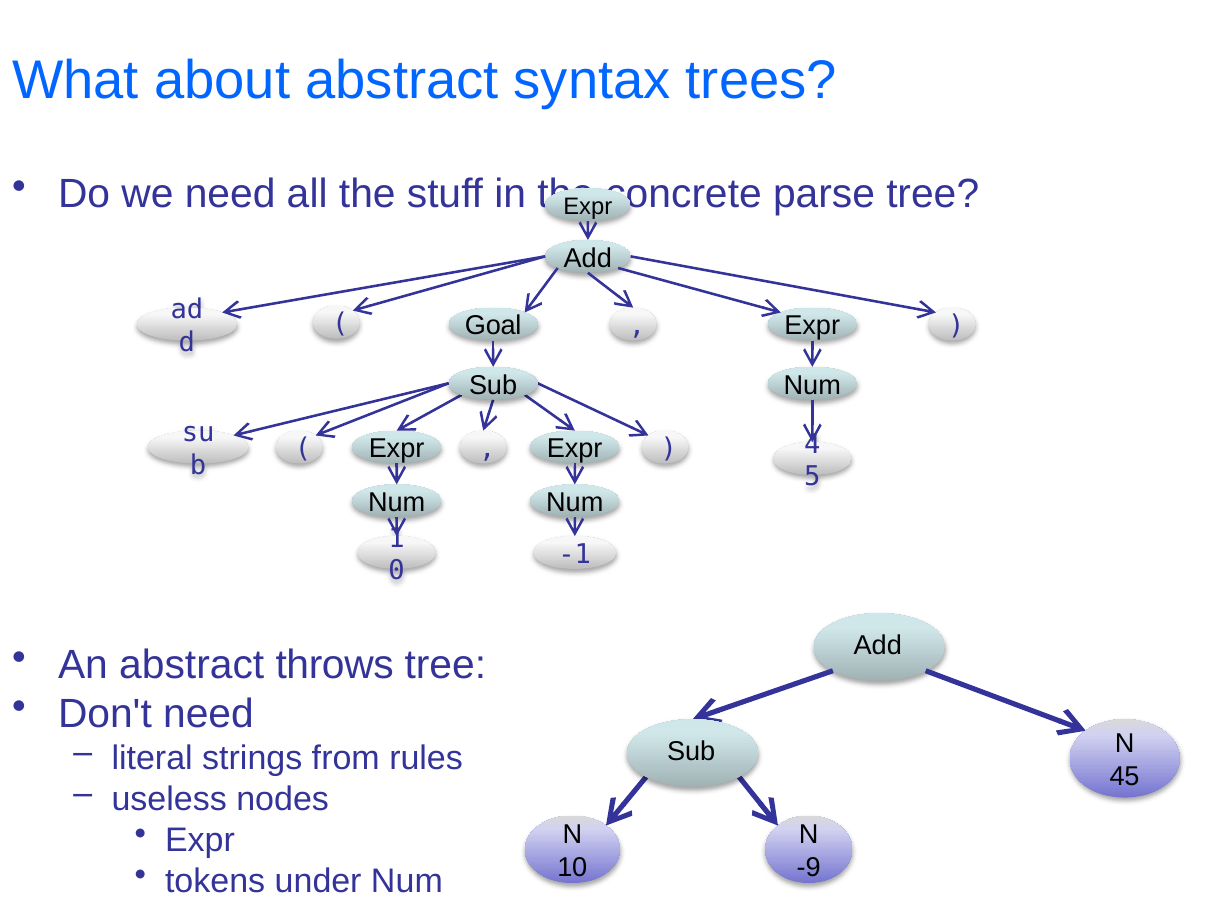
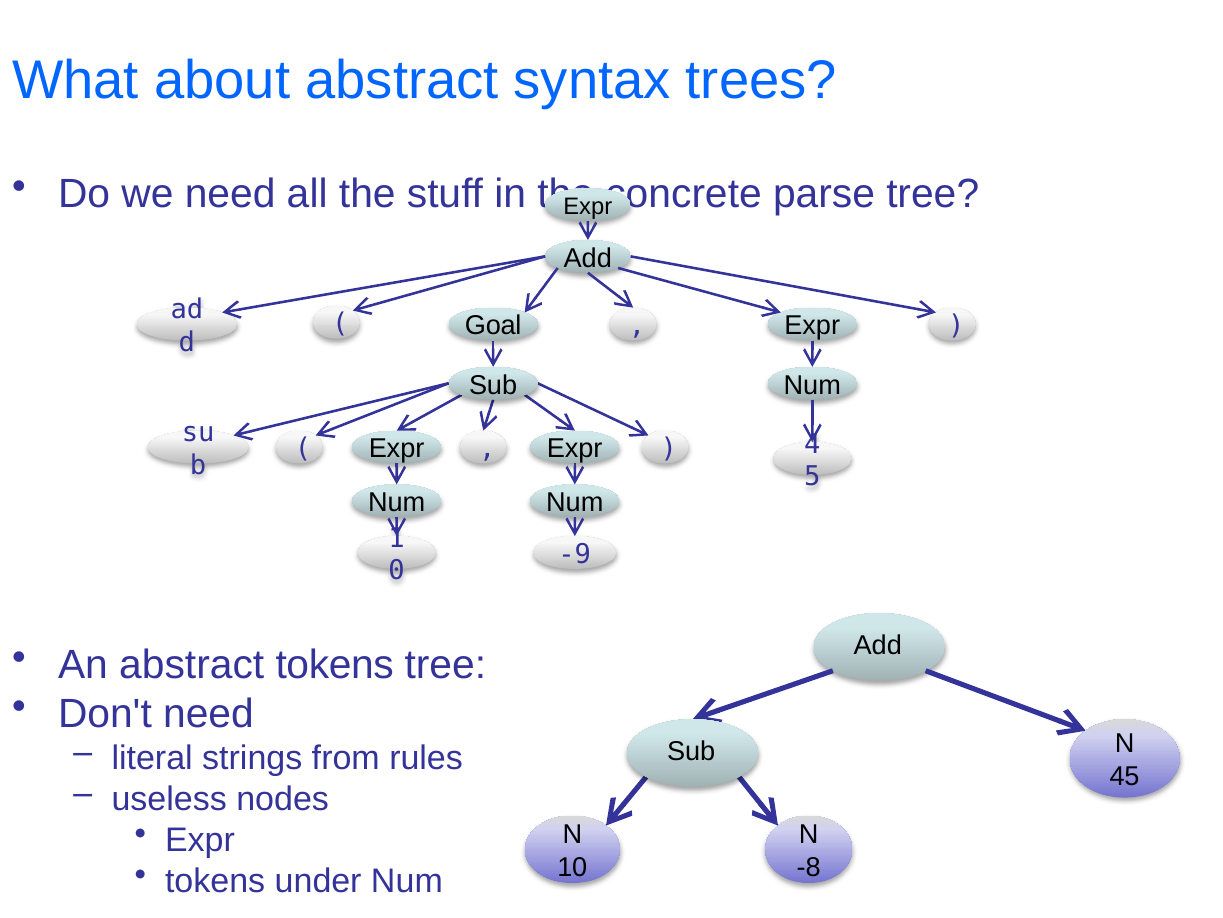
-1: -1 -> -9
abstract throws: throws -> tokens
-9: -9 -> -8
